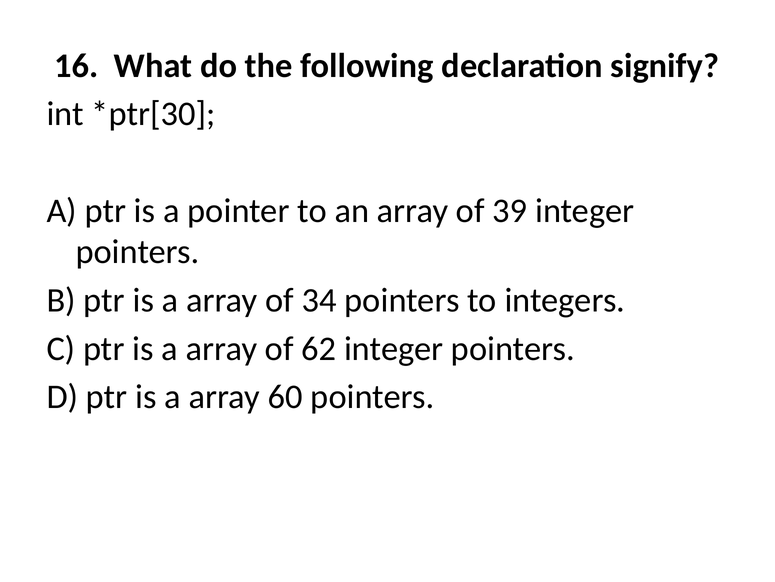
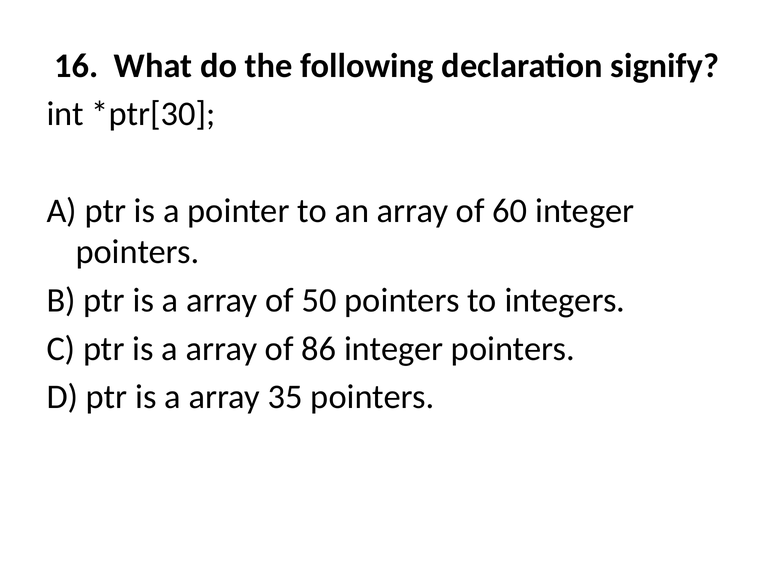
39: 39 -> 60
34: 34 -> 50
62: 62 -> 86
60: 60 -> 35
